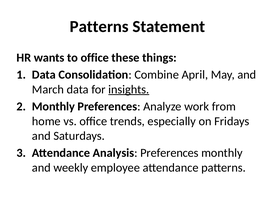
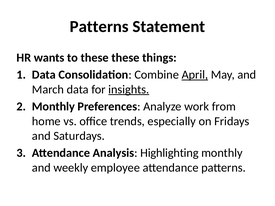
to office: office -> these
April underline: none -> present
Analysis Preferences: Preferences -> Highlighting
